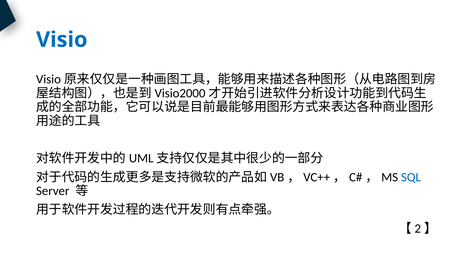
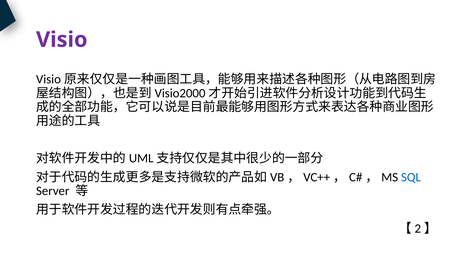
Visio colour: blue -> purple
